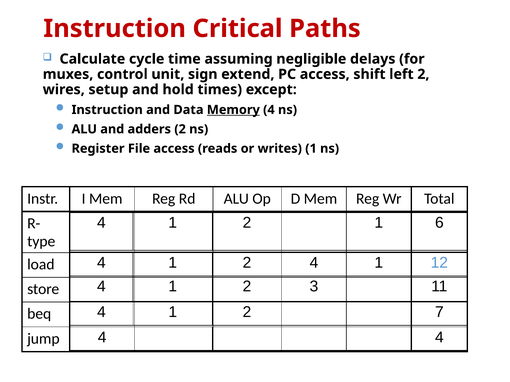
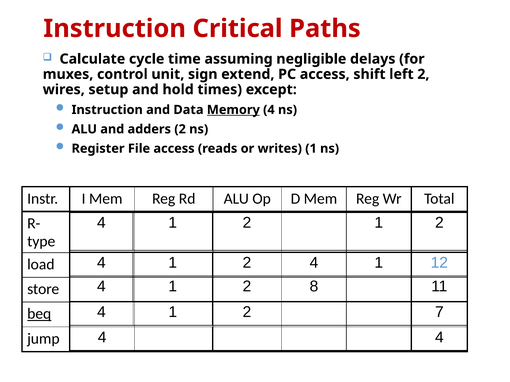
2 1 6: 6 -> 2
3: 3 -> 8
beq underline: none -> present
